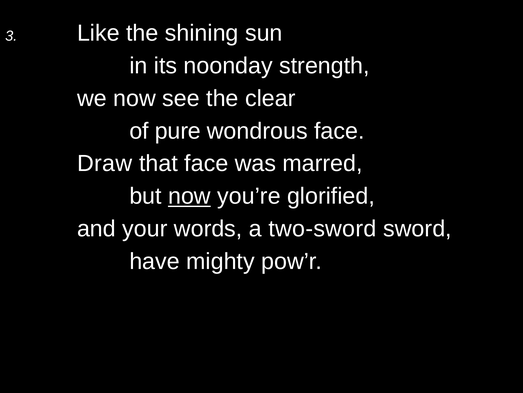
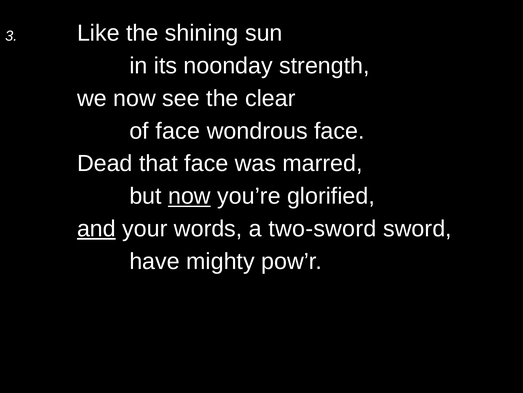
of pure: pure -> face
Draw: Draw -> Dead
and underline: none -> present
